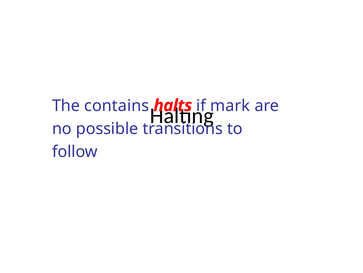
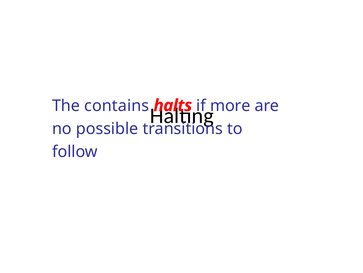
mark: mark -> more
